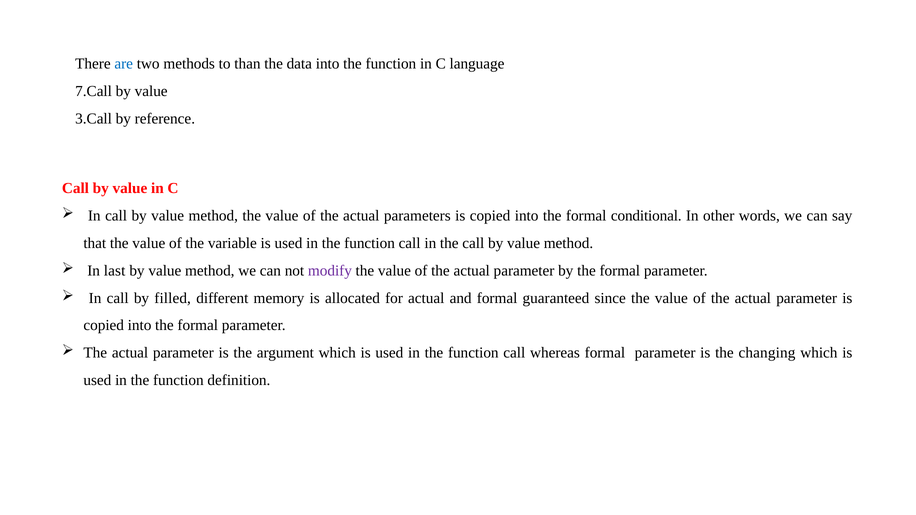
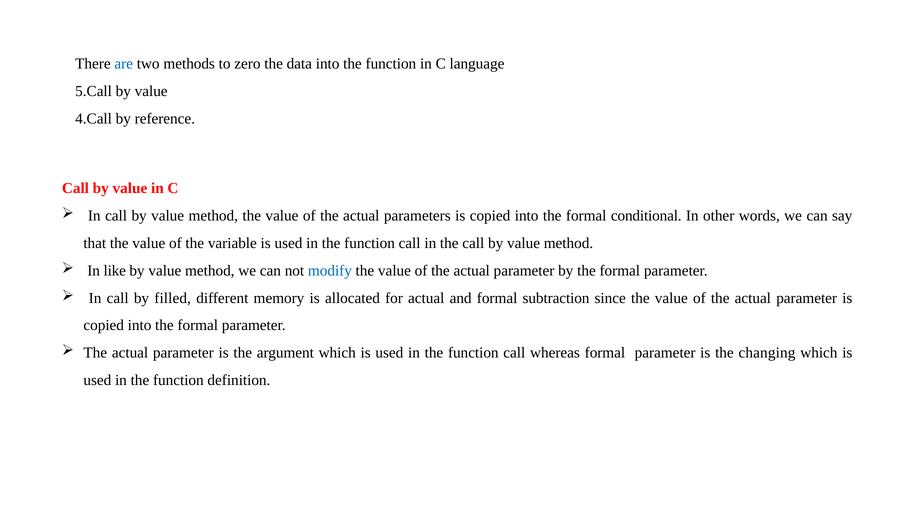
than: than -> zero
7.Call: 7.Call -> 5.Call
3.Call: 3.Call -> 4.Call
last: last -> like
modify colour: purple -> blue
guaranteed: guaranteed -> subtraction
